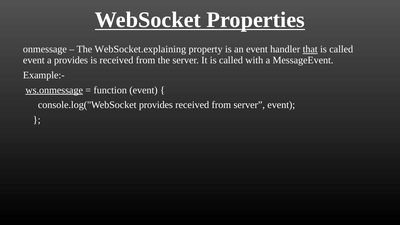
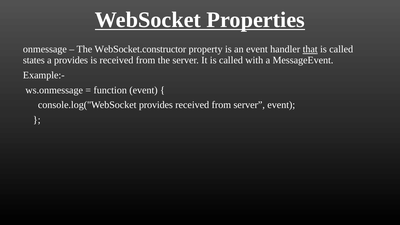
WebSocket.explaining: WebSocket.explaining -> WebSocket.constructor
event at (34, 60): event -> states
ws.onmessage underline: present -> none
